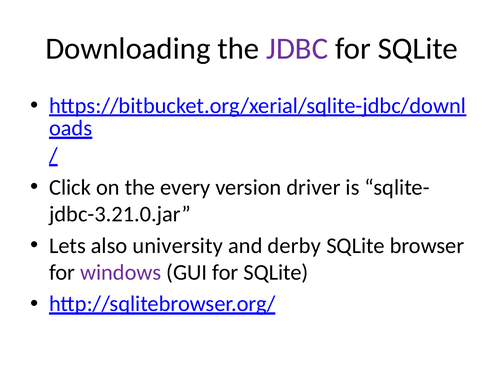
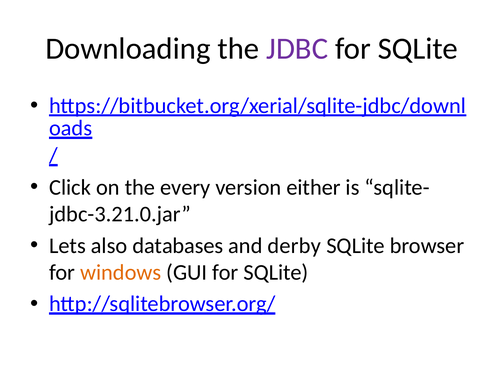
driver: driver -> either
university: university -> databases
windows colour: purple -> orange
